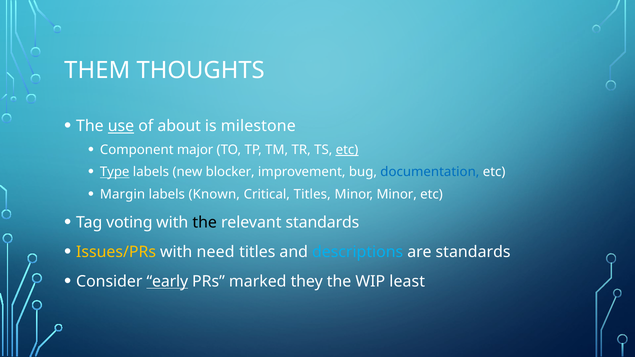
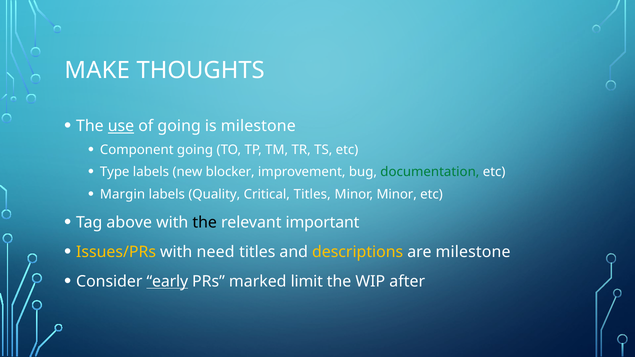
THEM: THEM -> MAKE
of about: about -> going
Component major: major -> going
etc at (347, 150) underline: present -> none
Type underline: present -> none
documentation colour: blue -> green
Known: Known -> Quality
voting: voting -> above
relevant standards: standards -> important
descriptions colour: light blue -> yellow
are standards: standards -> milestone
they: they -> limit
least: least -> after
